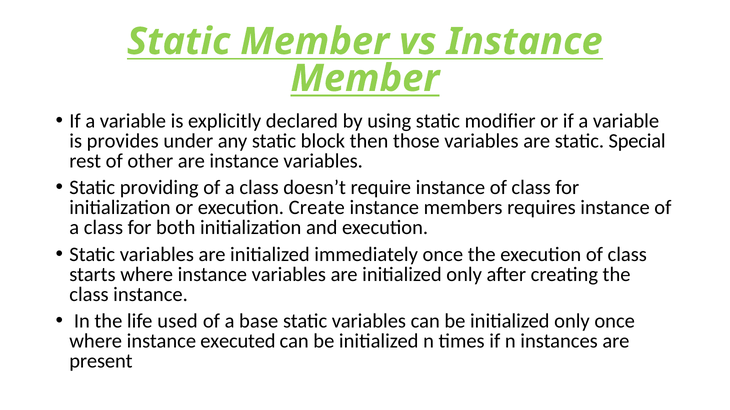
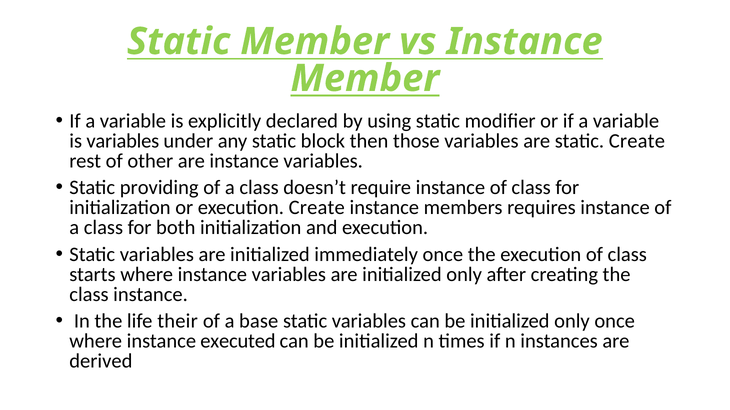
is provides: provides -> variables
static Special: Special -> Create
used: used -> their
present: present -> derived
